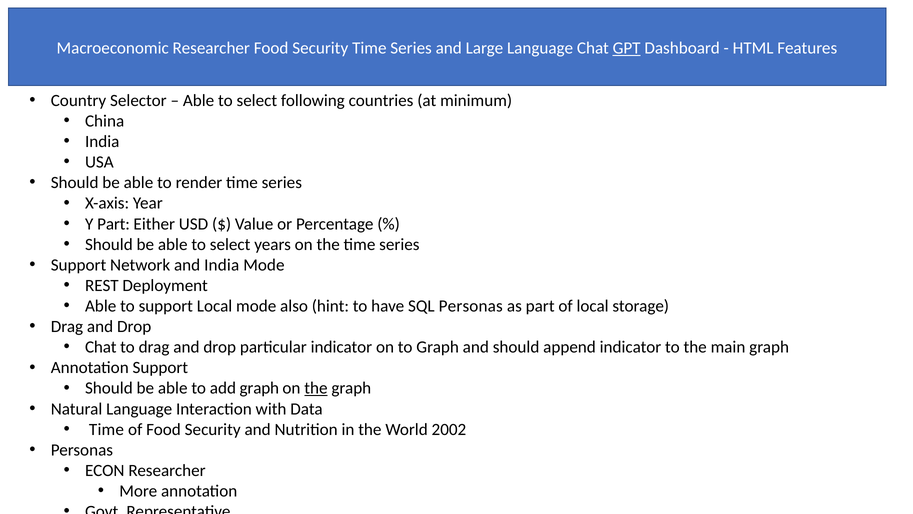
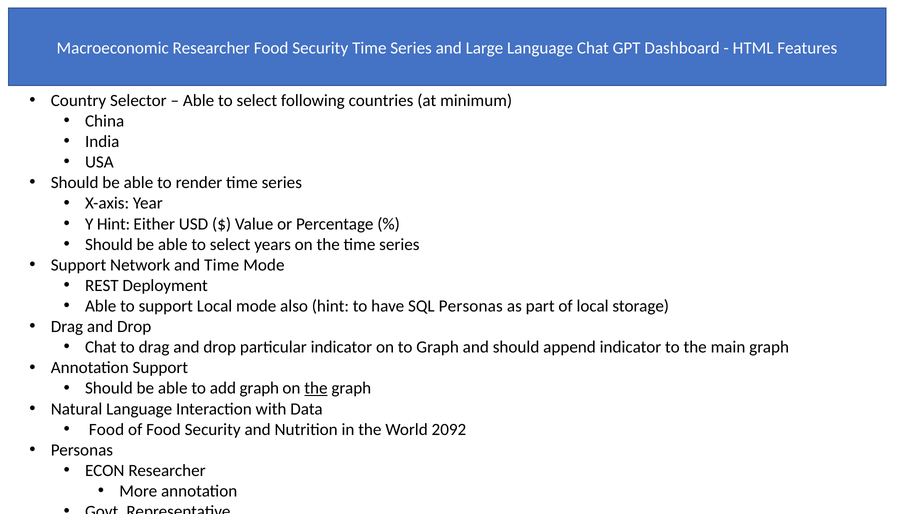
GPT underline: present -> none
Y Part: Part -> Hint
and India: India -> Time
Time at (106, 429): Time -> Food
2002: 2002 -> 2092
